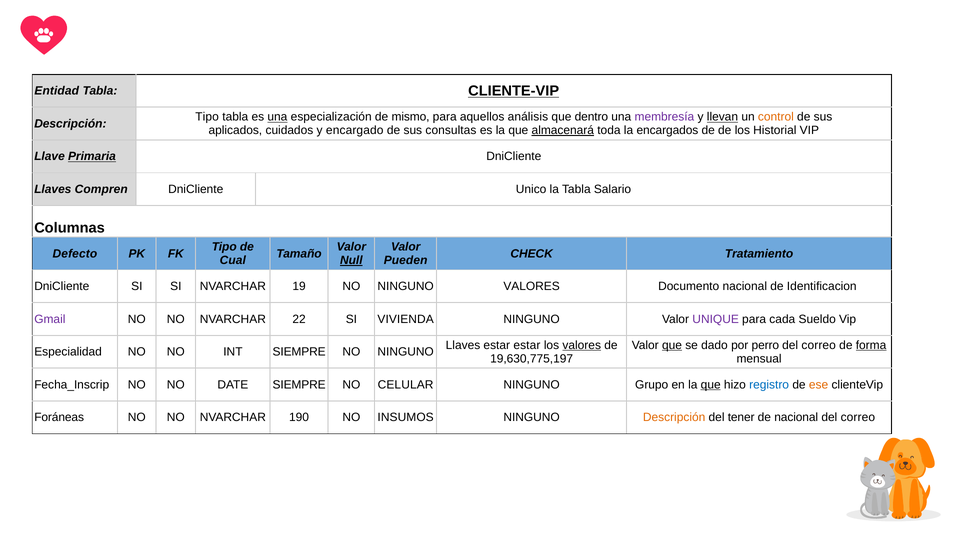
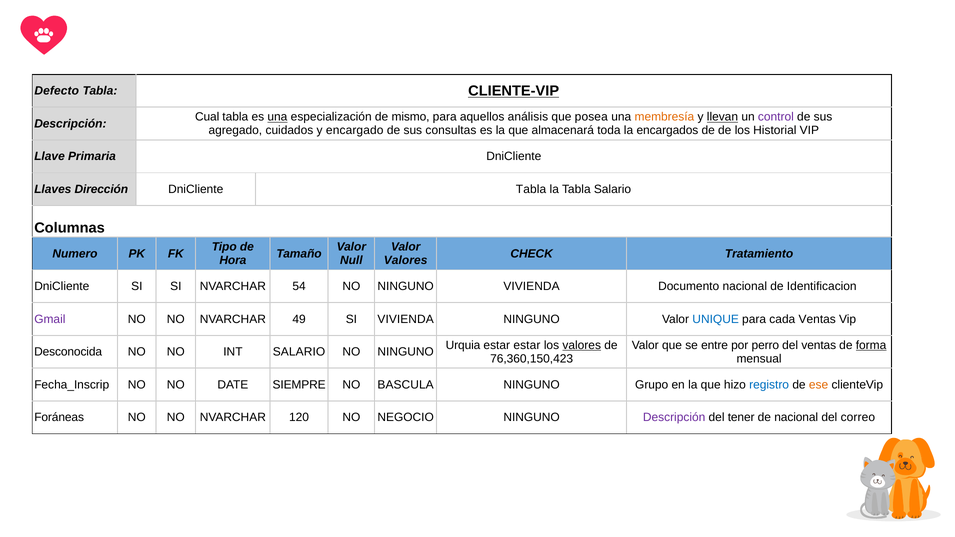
Entidad: Entidad -> Defecto
Tipo at (207, 117): Tipo -> Cual
dentro: dentro -> posea
membresía colour: purple -> orange
control colour: orange -> purple
aplicados: aplicados -> agregado
almacenará underline: present -> none
Primaria underline: present -> none
Compren: Compren -> Dirección
DniCliente Unico: Unico -> Tabla
Defecto: Defecto -> Numero
Cual: Cual -> Hora
Null underline: present -> none
Pueden at (406, 260): Pueden -> Valores
19: 19 -> 54
NINGUNO VALORES: VALORES -> VIVIENDA
22: 22 -> 49
UNIQUE colour: purple -> blue
cada Sueldo: Sueldo -> Ventas
Llaves at (463, 345): Llaves -> Urquia
que at (672, 345) underline: present -> none
dado: dado -> entre
correo at (819, 345): correo -> ventas
Especialidad: Especialidad -> Desconocida
INT SIEMPRE: SIEMPRE -> SALARIO
19,630,775,197: 19,630,775,197 -> 76,360,150,423
CELULAR: CELULAR -> BASCULA
que at (711, 385) underline: present -> none
190: 190 -> 120
INSUMOS: INSUMOS -> NEGOCIO
Descripción at (674, 418) colour: orange -> purple
